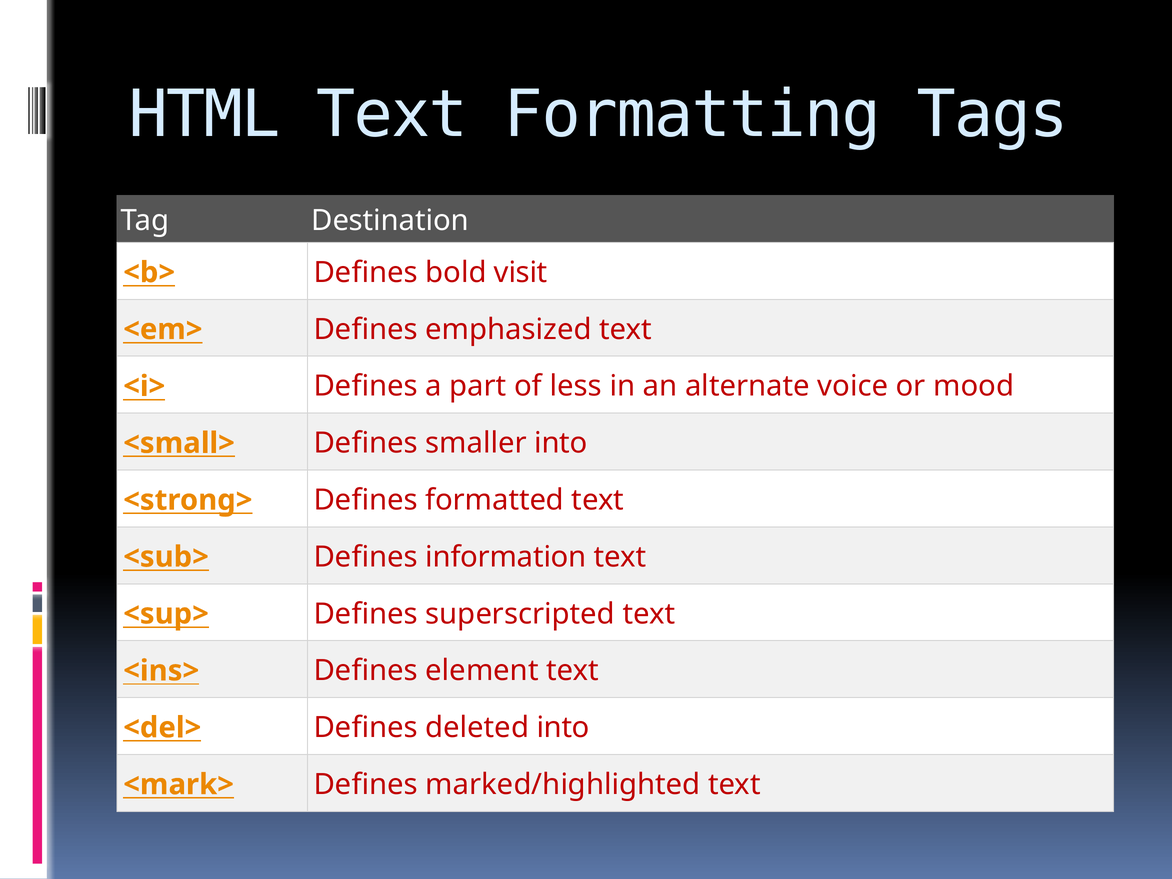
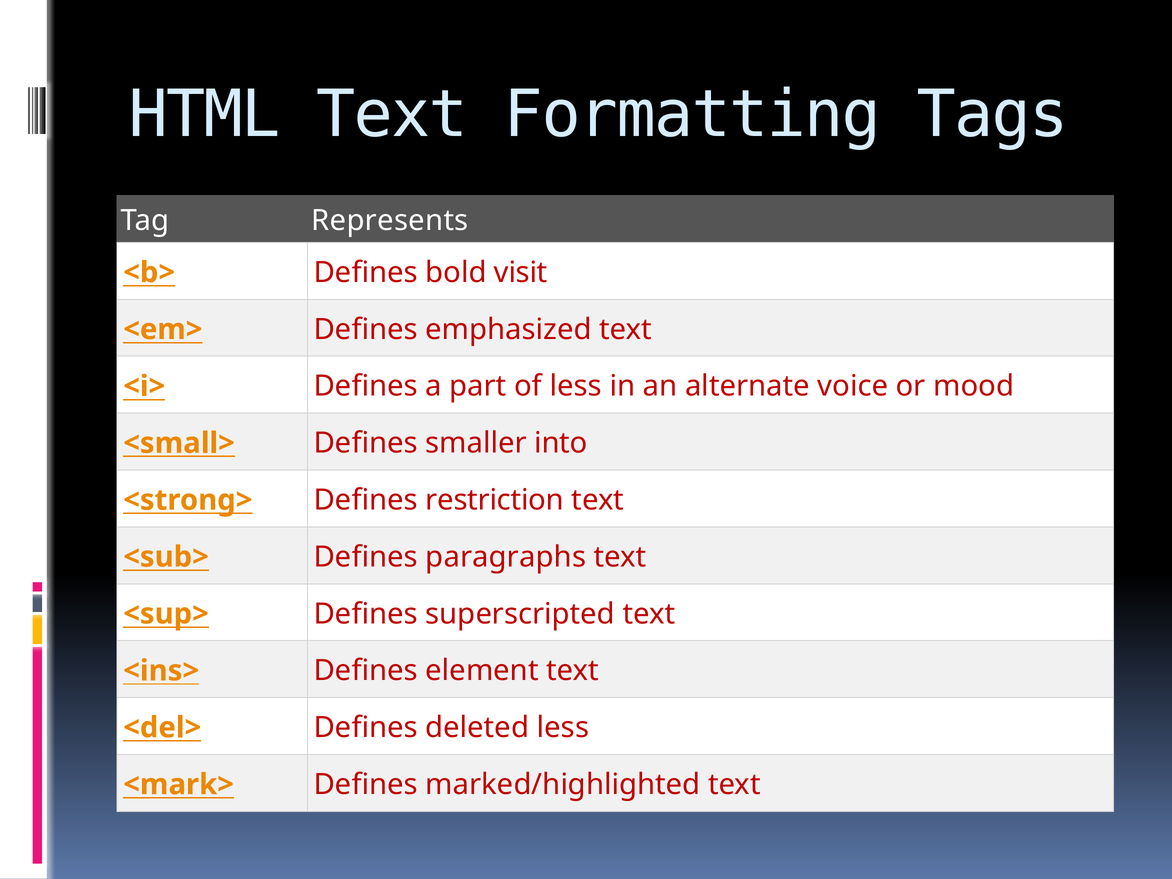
Destination: Destination -> Represents
formatted: formatted -> restriction
information: information -> paragraphs
deleted into: into -> less
